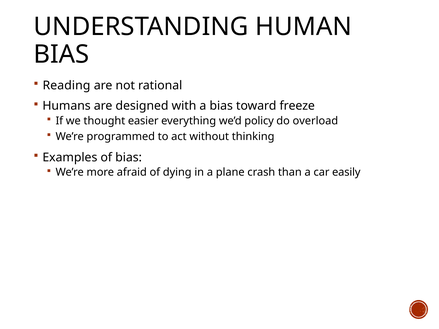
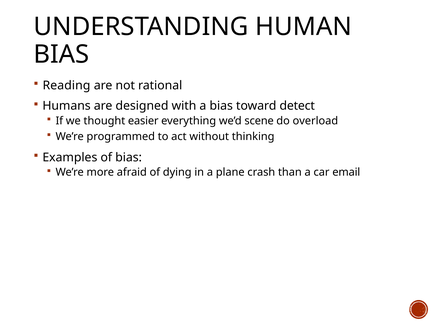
freeze: freeze -> detect
policy: policy -> scene
easily: easily -> email
